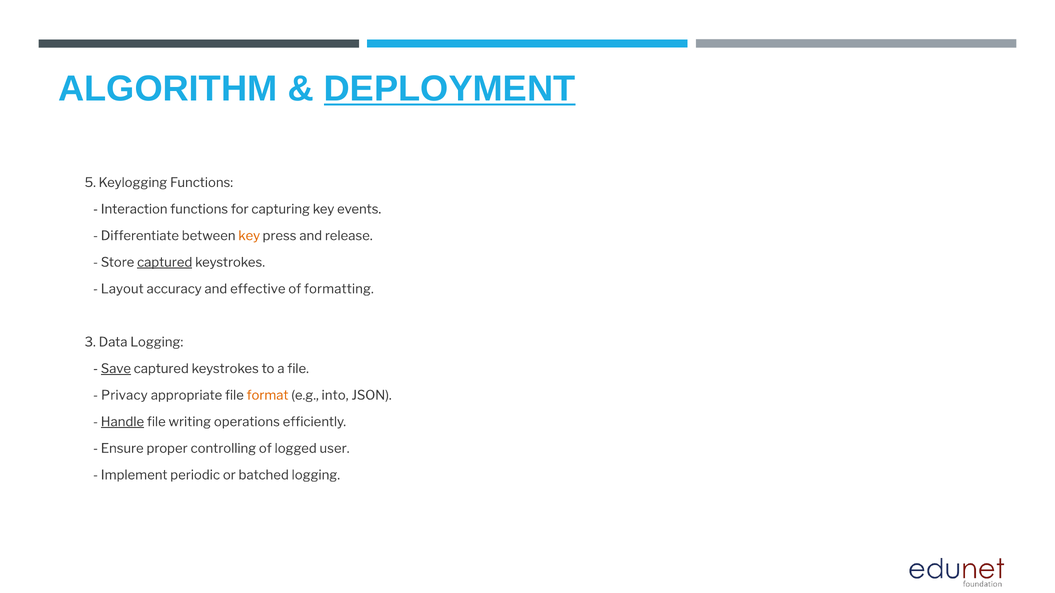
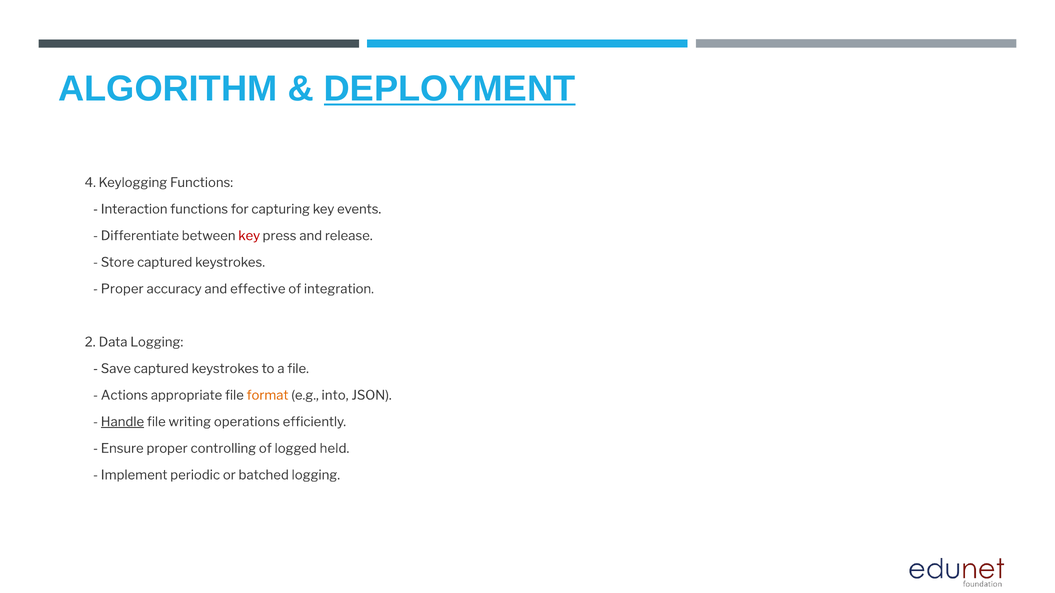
5: 5 -> 4
key at (249, 236) colour: orange -> red
captured at (165, 263) underline: present -> none
Layout at (122, 289): Layout -> Proper
formatting: formatting -> integration
3: 3 -> 2
Save underline: present -> none
Privacy: Privacy -> Actions
user: user -> held
